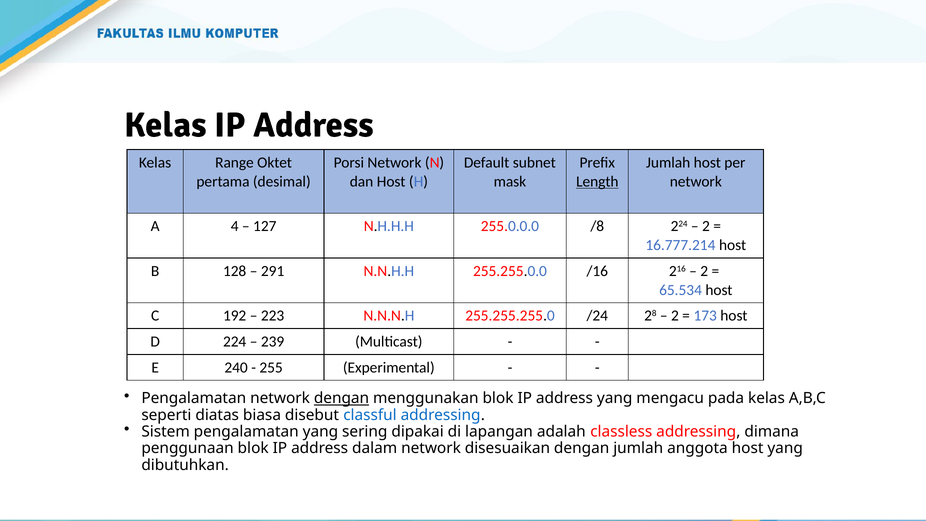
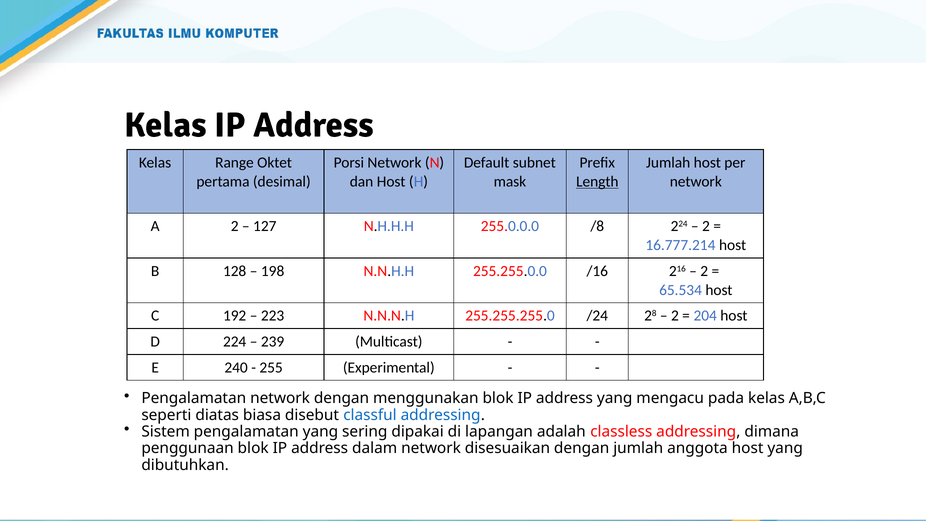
A 4: 4 -> 2
291: 291 -> 198
173: 173 -> 204
dengan at (342, 398) underline: present -> none
